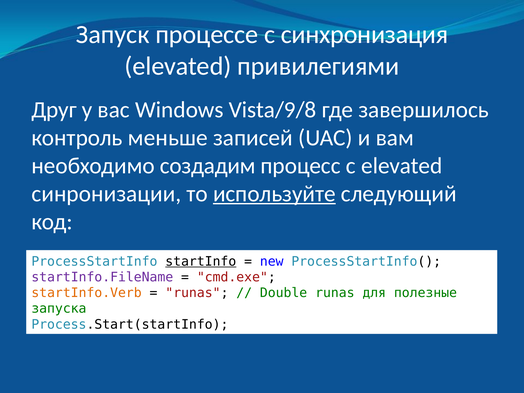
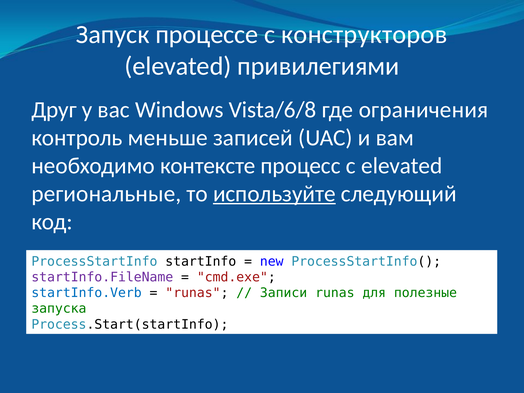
синхронизация: синхронизация -> конструкторов
Vista/9/8: Vista/9/8 -> Vista/6/8
завершилось: завершилось -> ограничения
создадим: создадим -> контексте
синронизации: синронизации -> региональные
startInfo underline: present -> none
startInfo.Verb colour: orange -> blue
Double: Double -> Записи
